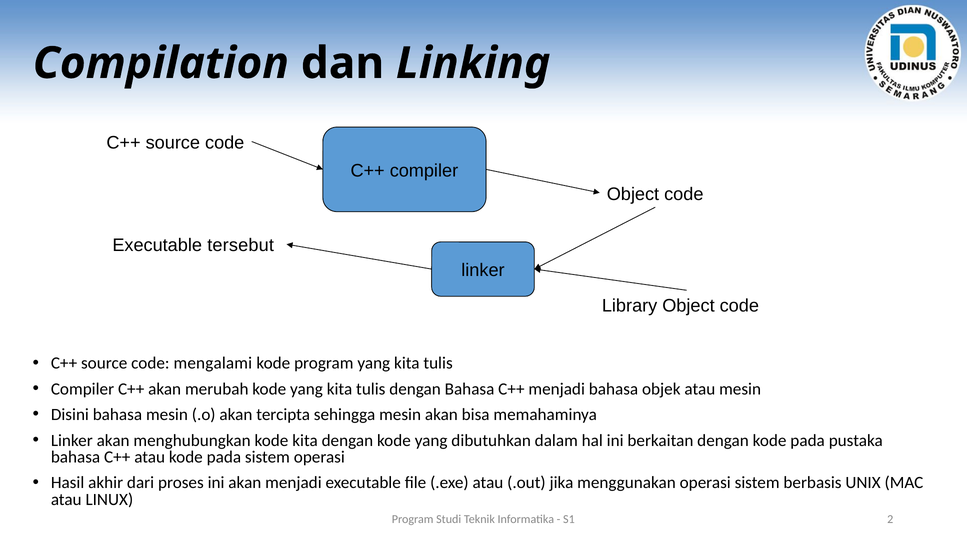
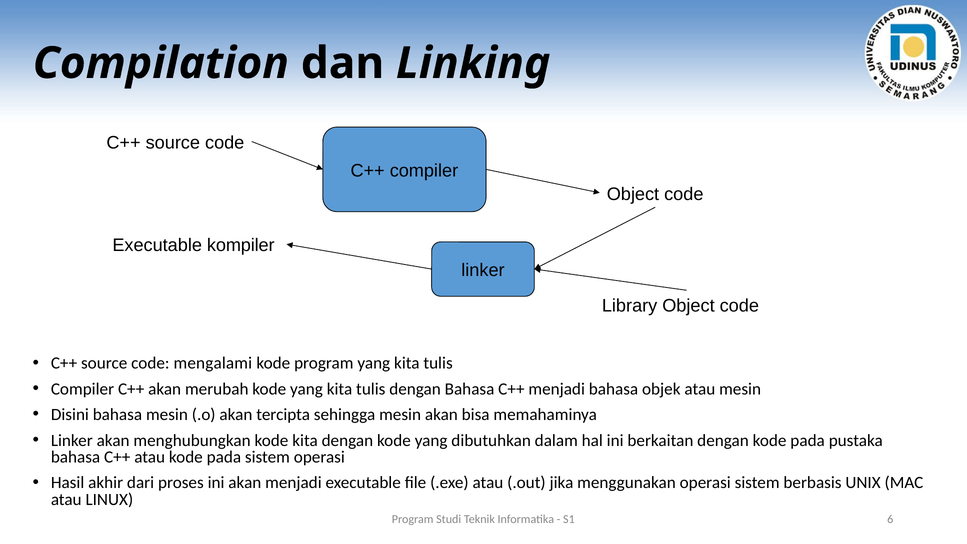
tersebut: tersebut -> kompiler
2: 2 -> 6
